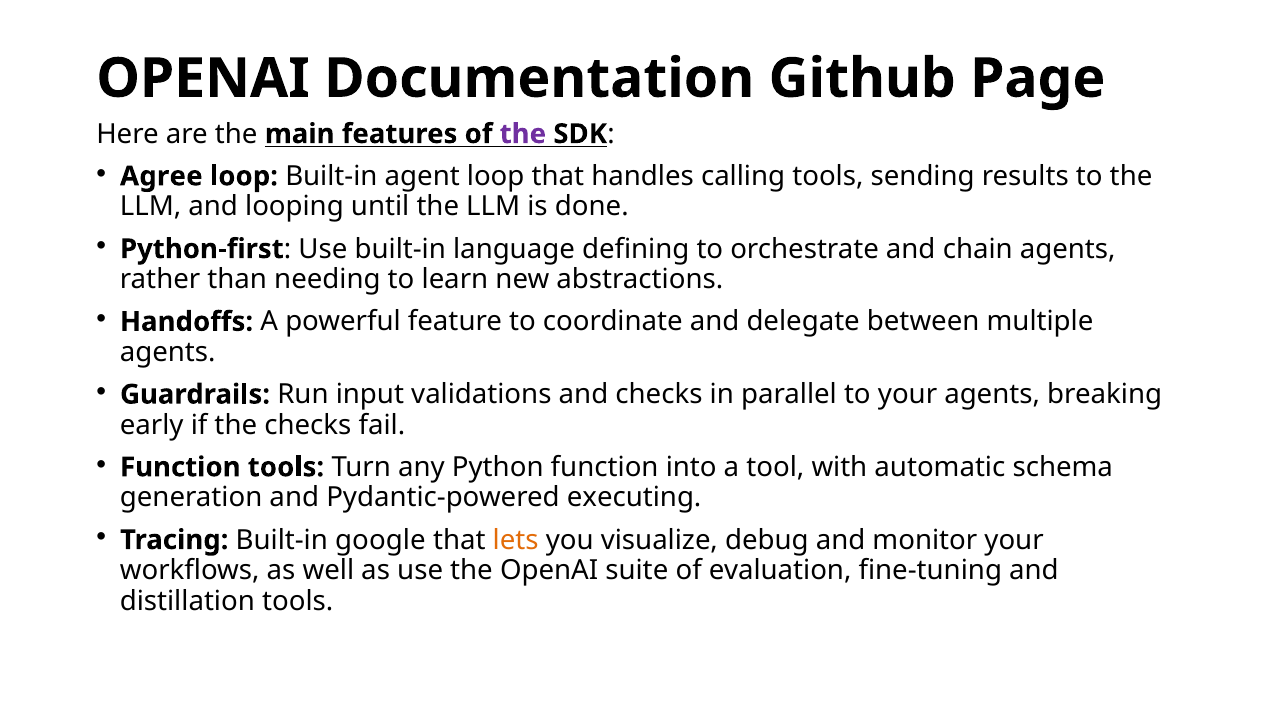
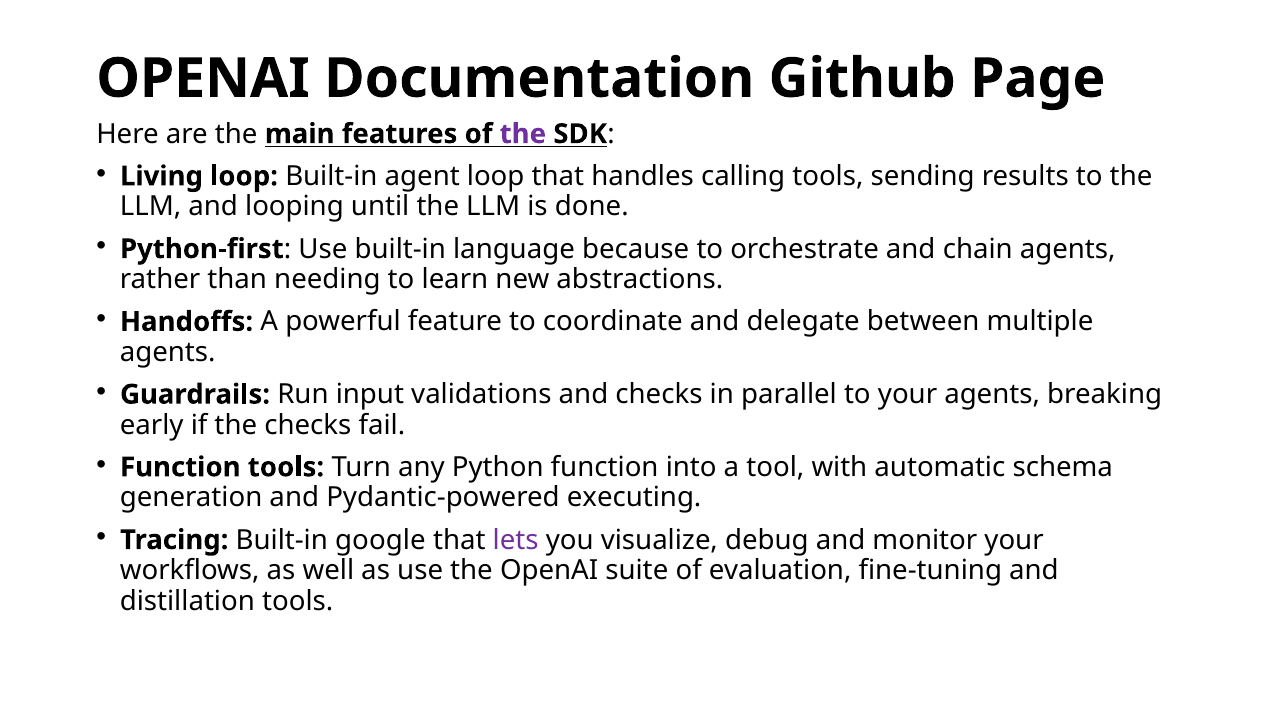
Agree: Agree -> Living
defining: defining -> because
lets colour: orange -> purple
